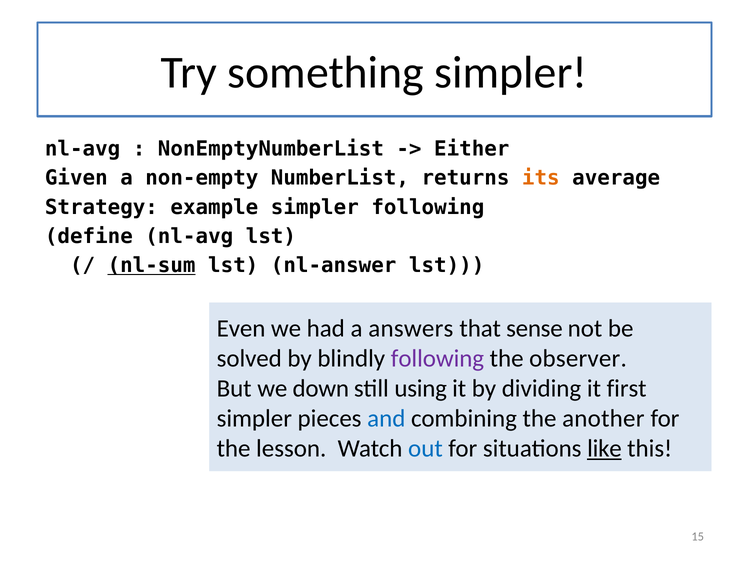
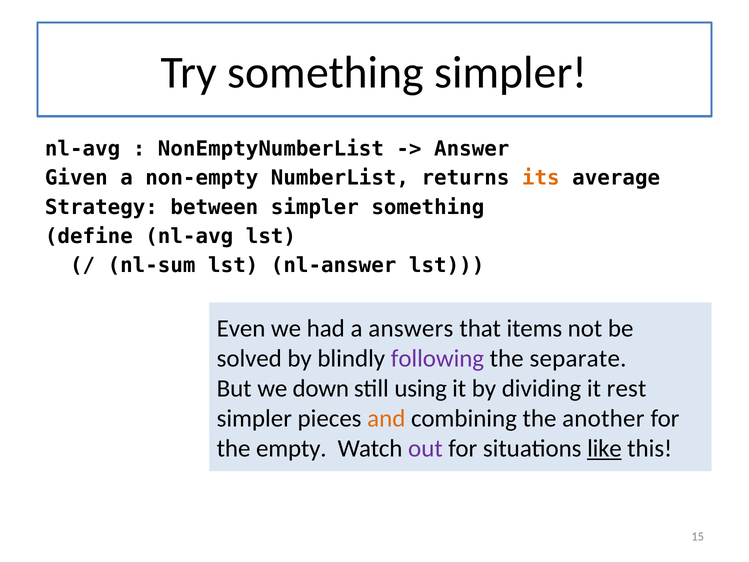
Either: Either -> Answer
example: example -> between
simpler following: following -> something
nl-sum underline: present -> none
sense: sense -> items
observer: observer -> separate
first: first -> rest
and colour: blue -> orange
lesson: lesson -> empty
out colour: blue -> purple
